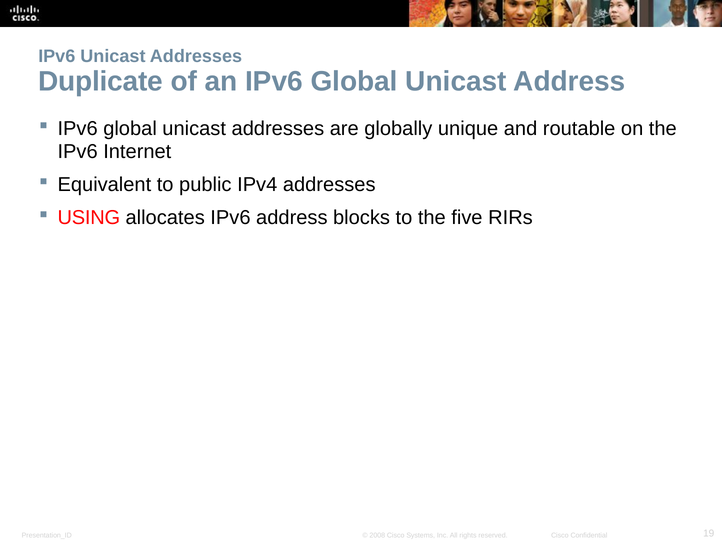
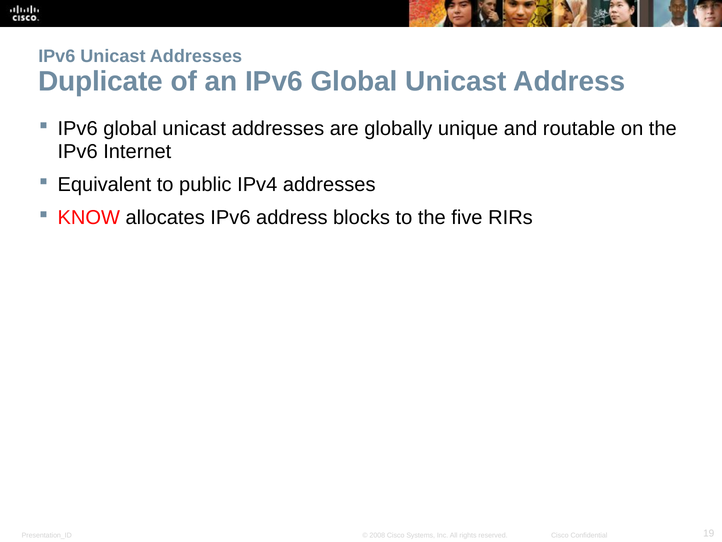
USING: USING -> KNOW
